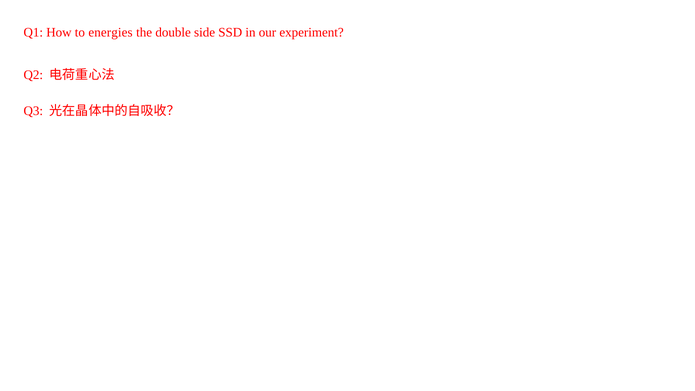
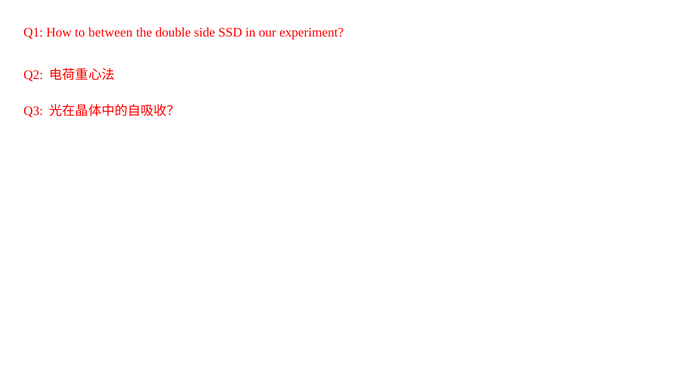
energies: energies -> between
